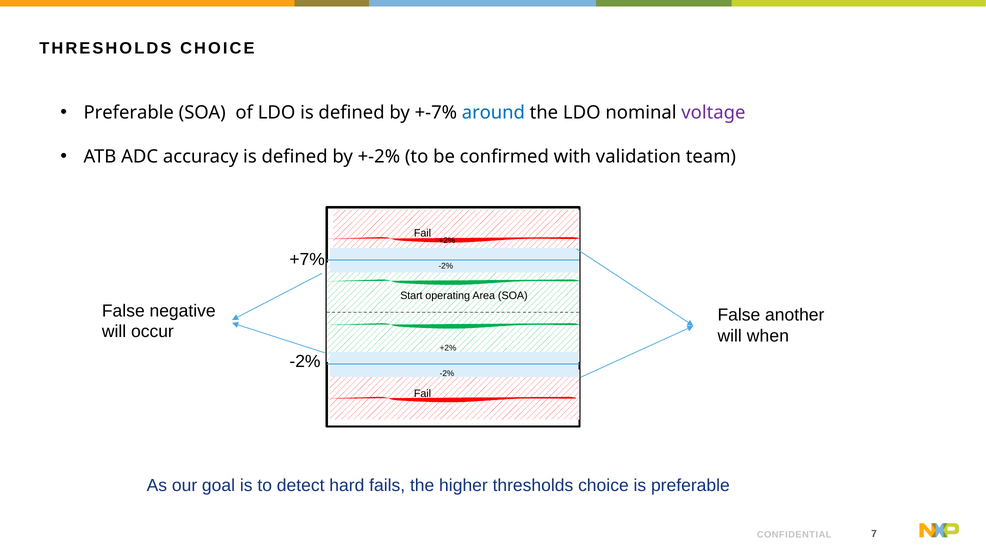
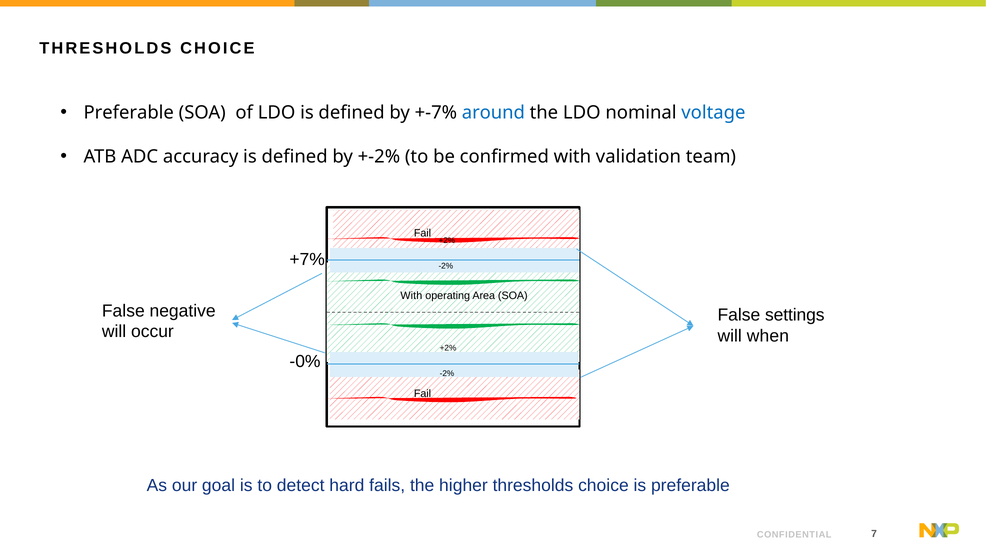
voltage colour: purple -> blue
Start at (411, 296): Start -> With
another: another -> settings
-2% at (305, 362): -2% -> -0%
